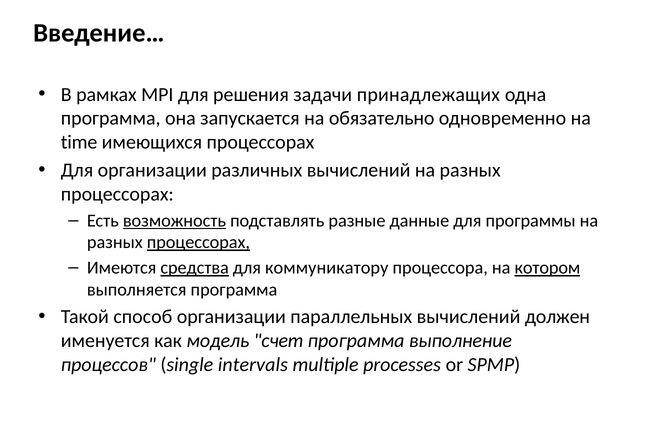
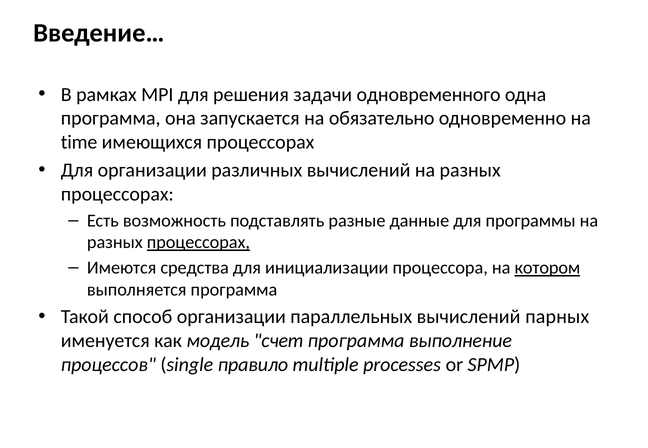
принадлежащих: принадлежащих -> одновременного
возможность underline: present -> none
средства underline: present -> none
коммуникатору: коммуникатору -> инициализации
должен: должен -> парных
intervals: intervals -> правило
